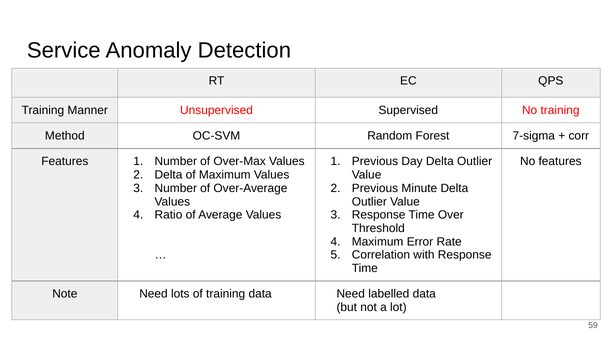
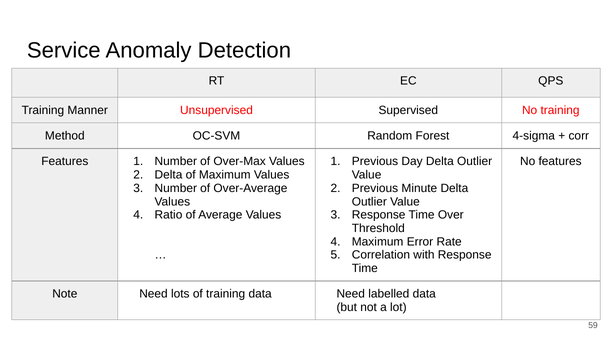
7-sigma: 7-sigma -> 4-sigma
